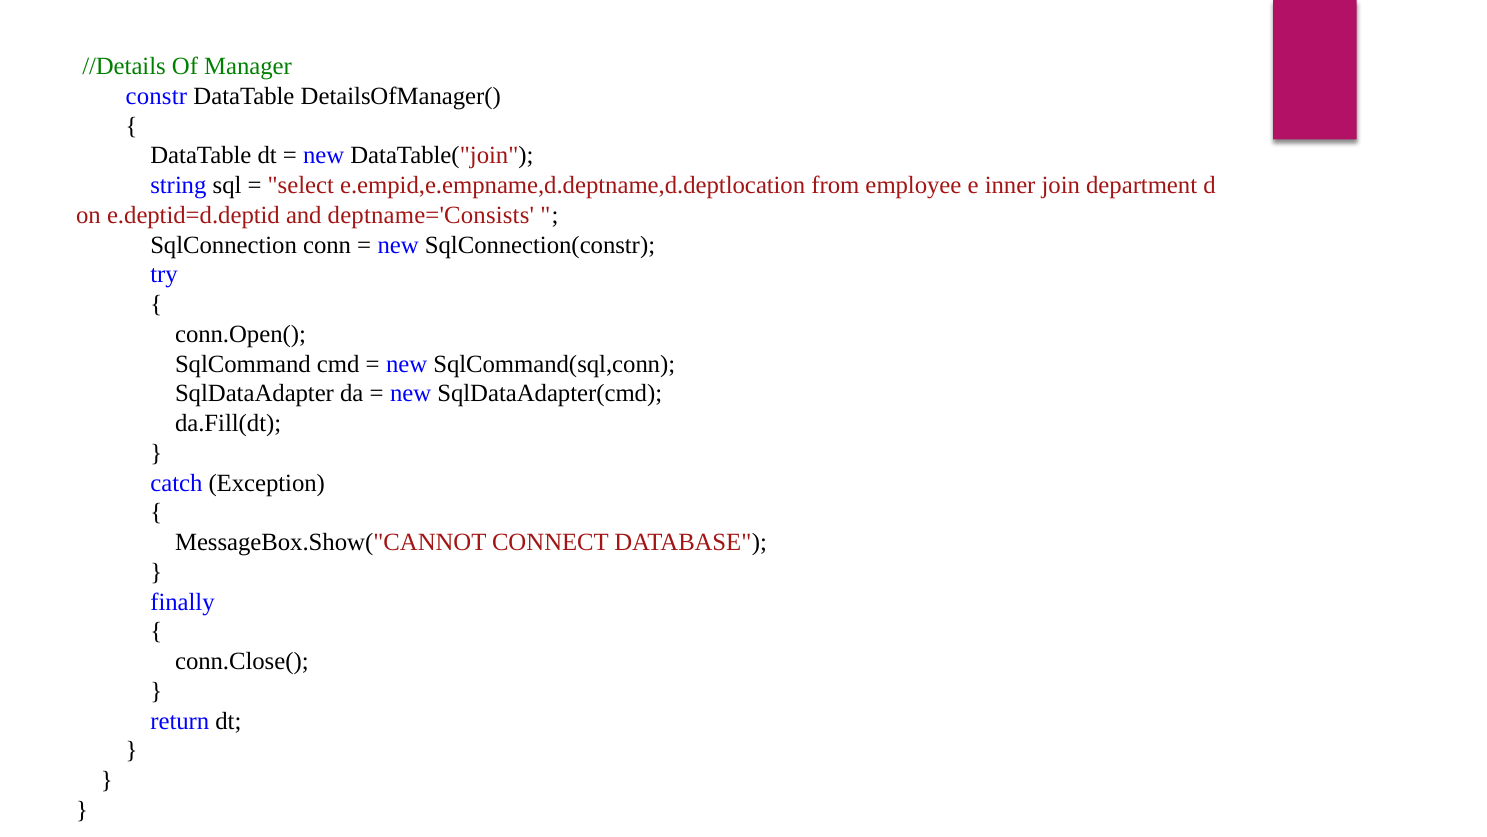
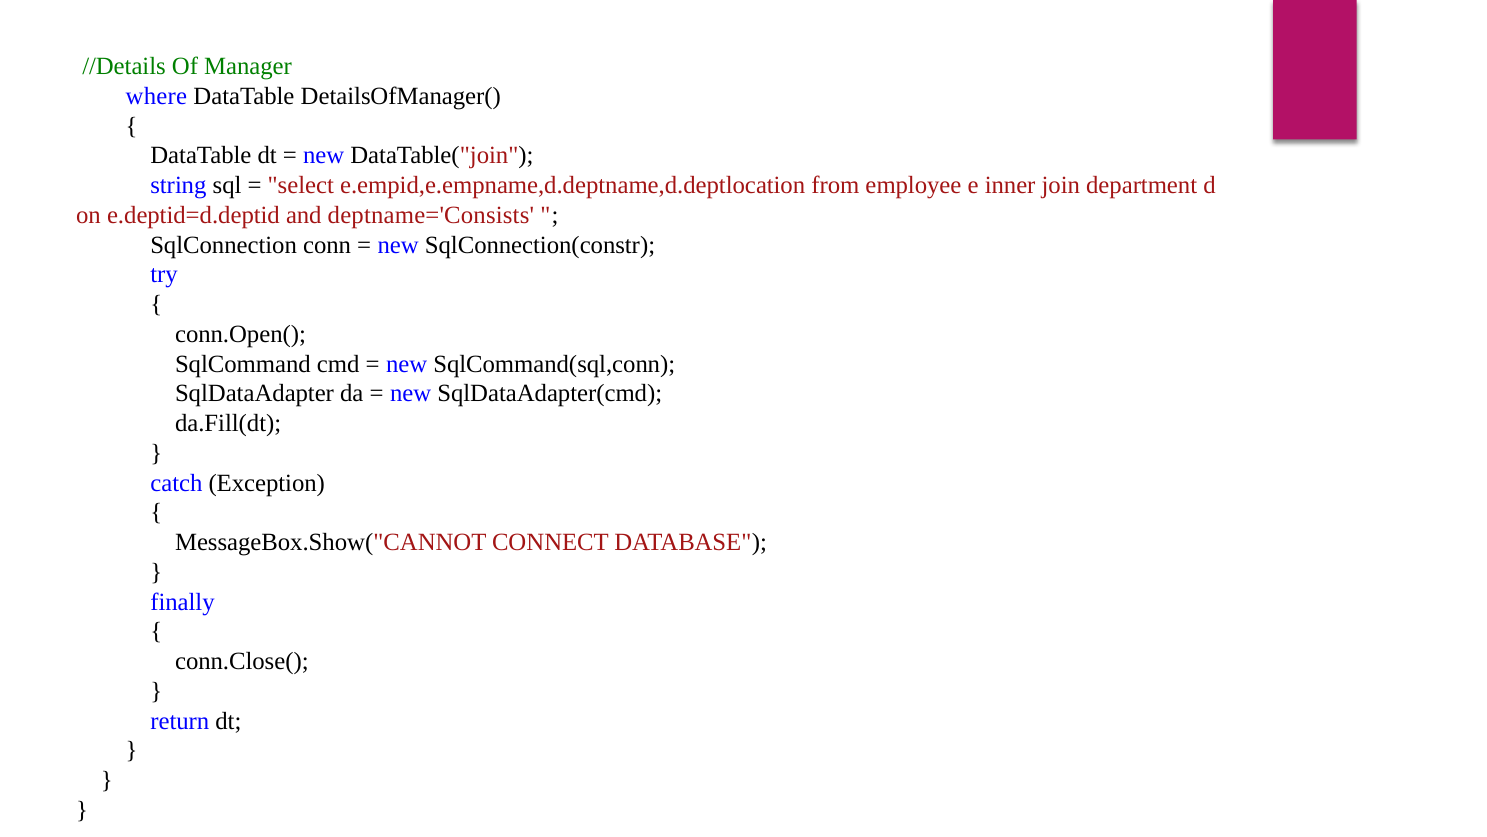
constr: constr -> where
